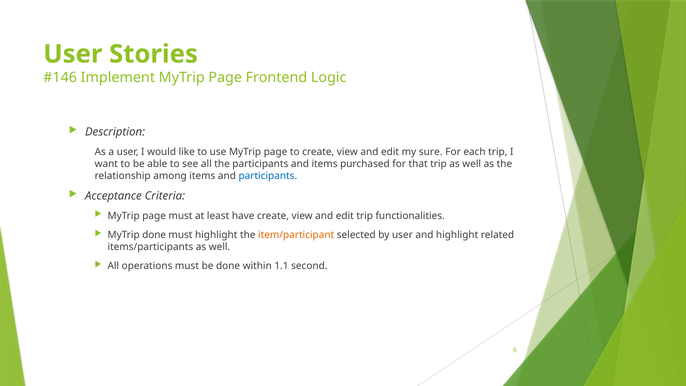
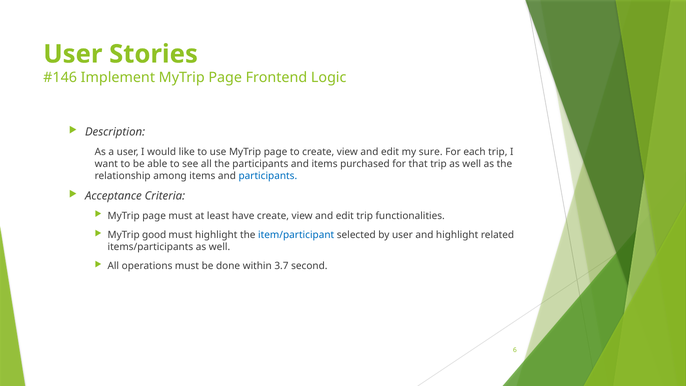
MyTrip done: done -> good
item/participant colour: orange -> blue
1.1: 1.1 -> 3.7
